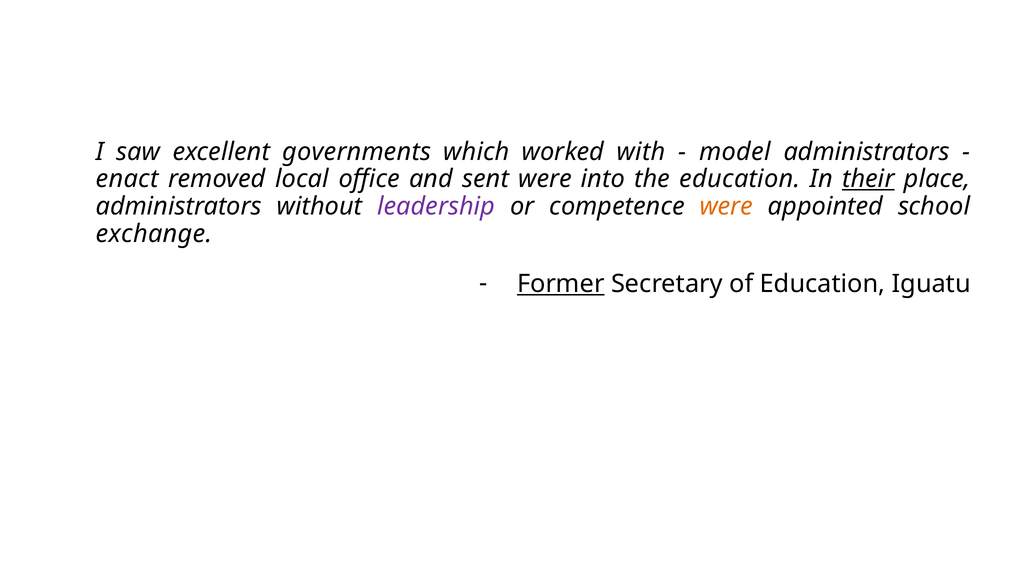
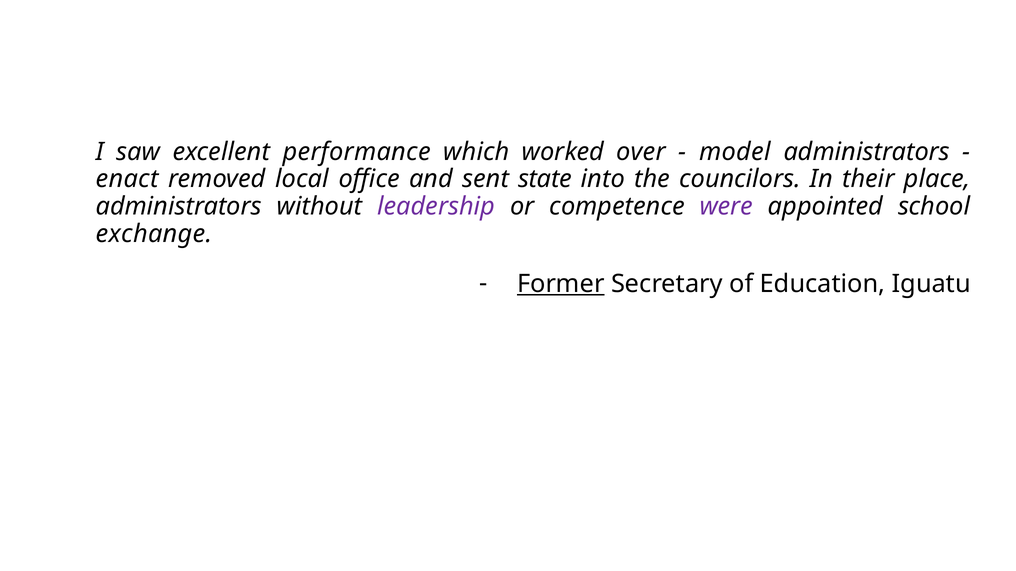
governments: governments -> performance
with: with -> over
sent were: were -> state
the education: education -> councilors
their underline: present -> none
were at (726, 207) colour: orange -> purple
